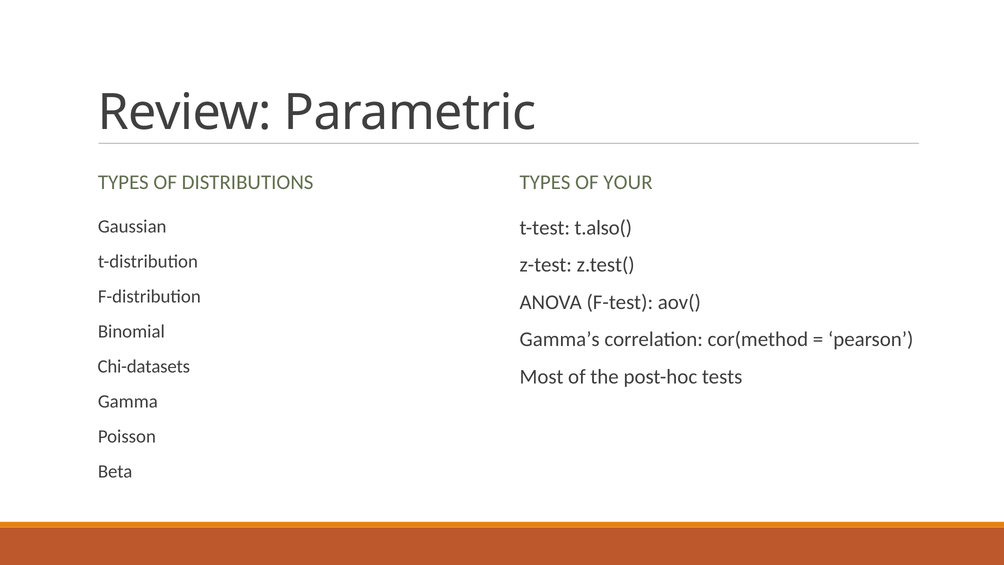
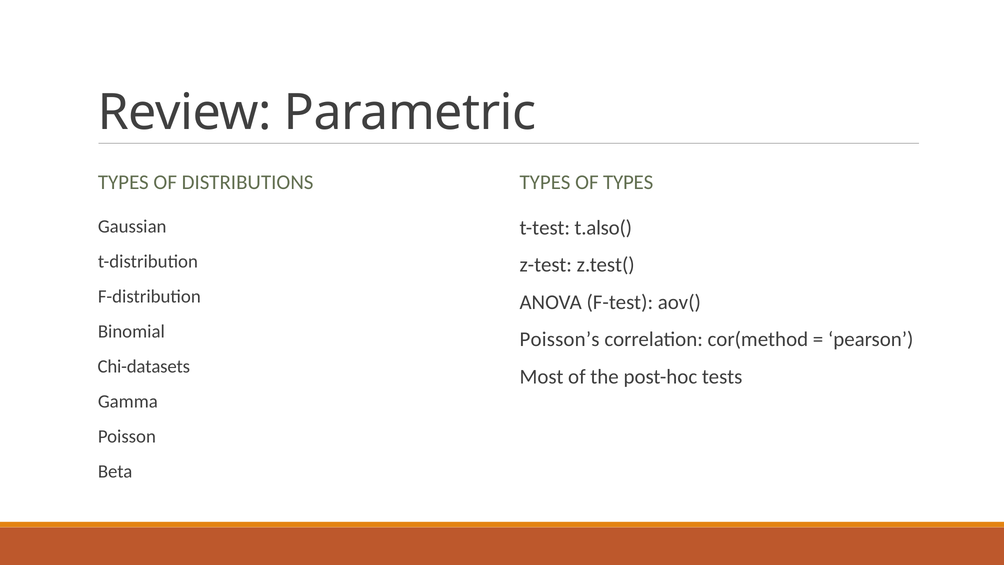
OF YOUR: YOUR -> TYPES
Gamma’s: Gamma’s -> Poisson’s
